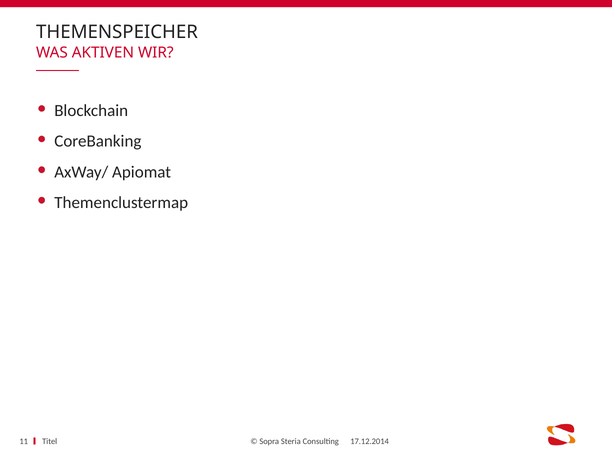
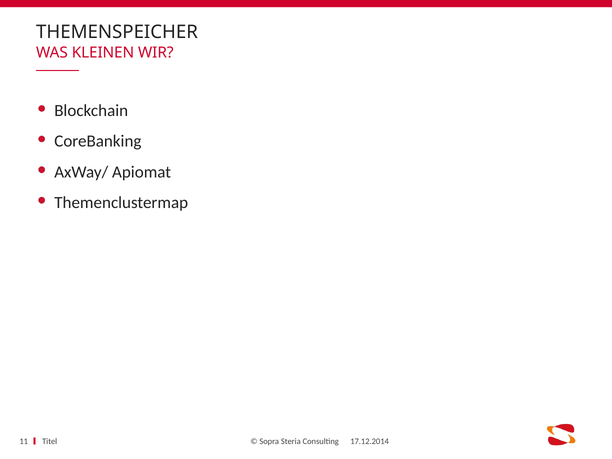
AKTIVEN: AKTIVEN -> KLEINEN
